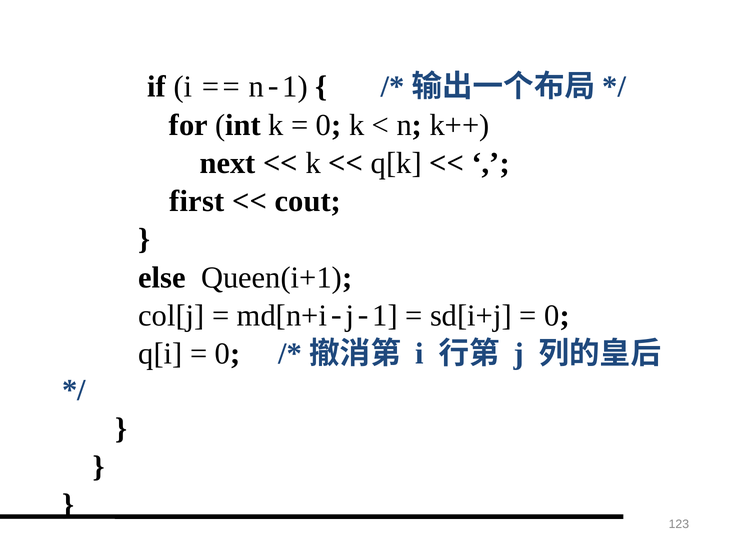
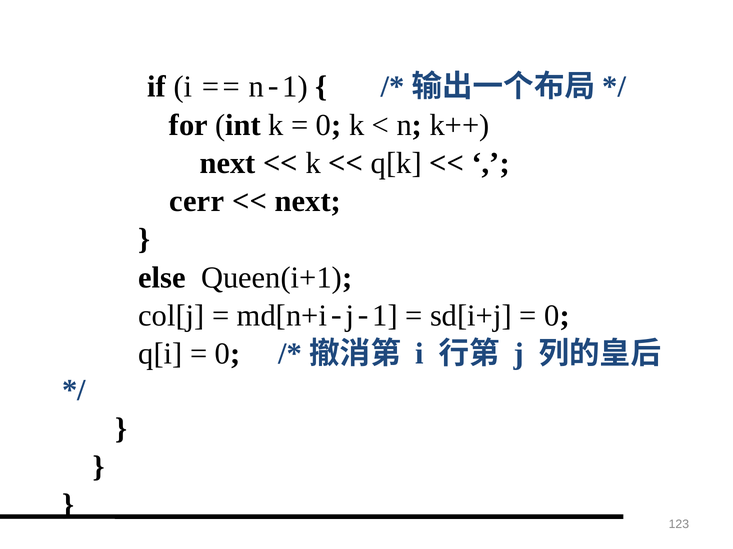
first: first -> cerr
cout at (308, 202): cout -> next
